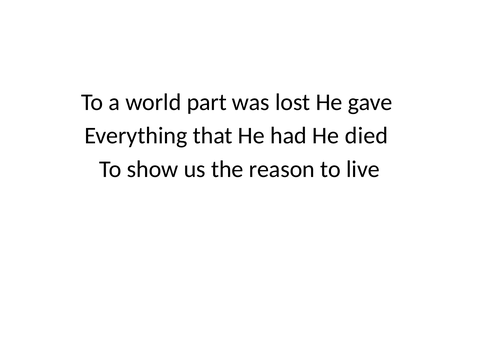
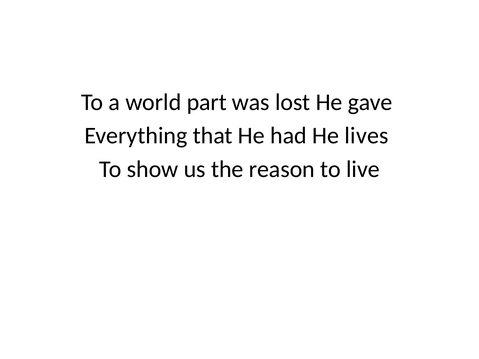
died: died -> lives
